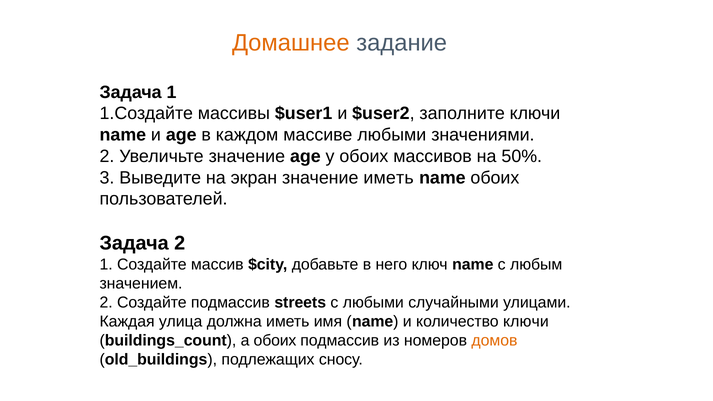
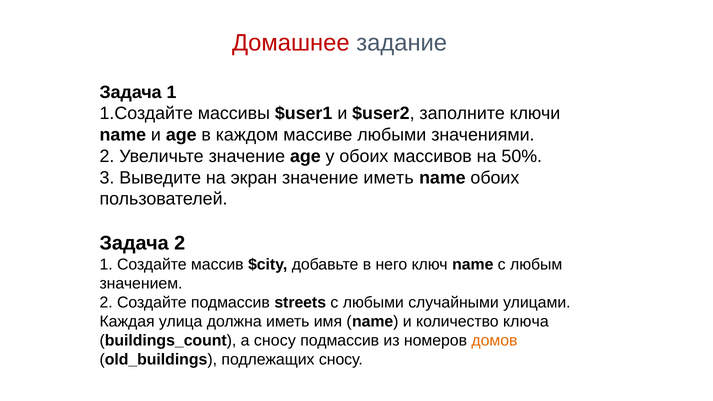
Домашнее colour: orange -> red
количество ключи: ключи -> ключа
а обоих: обоих -> сносу
